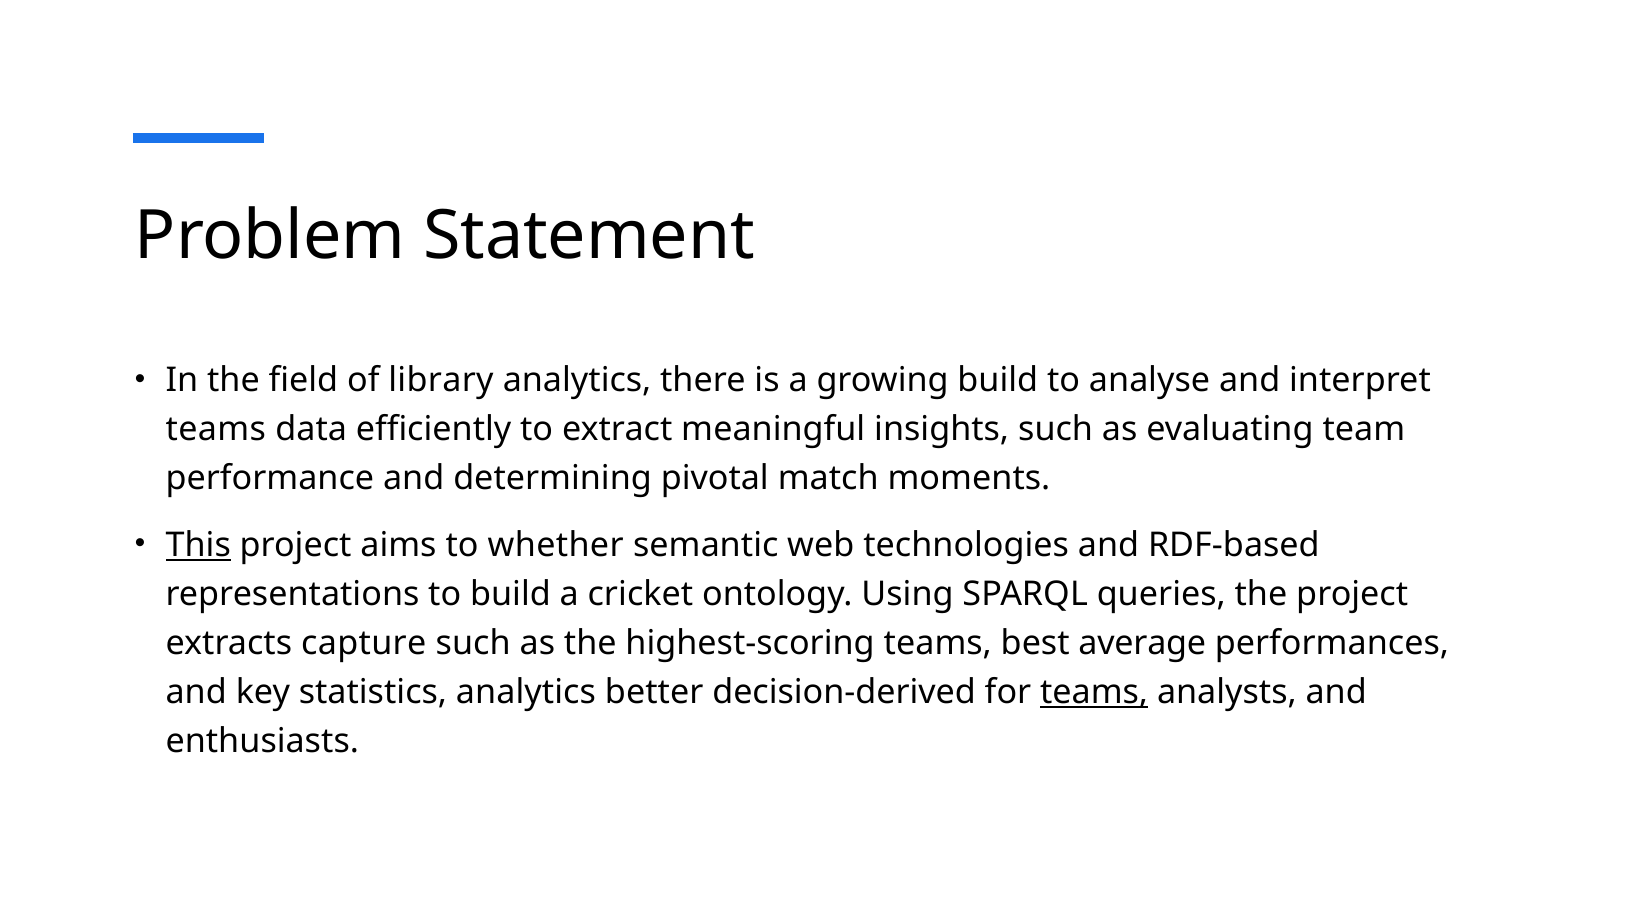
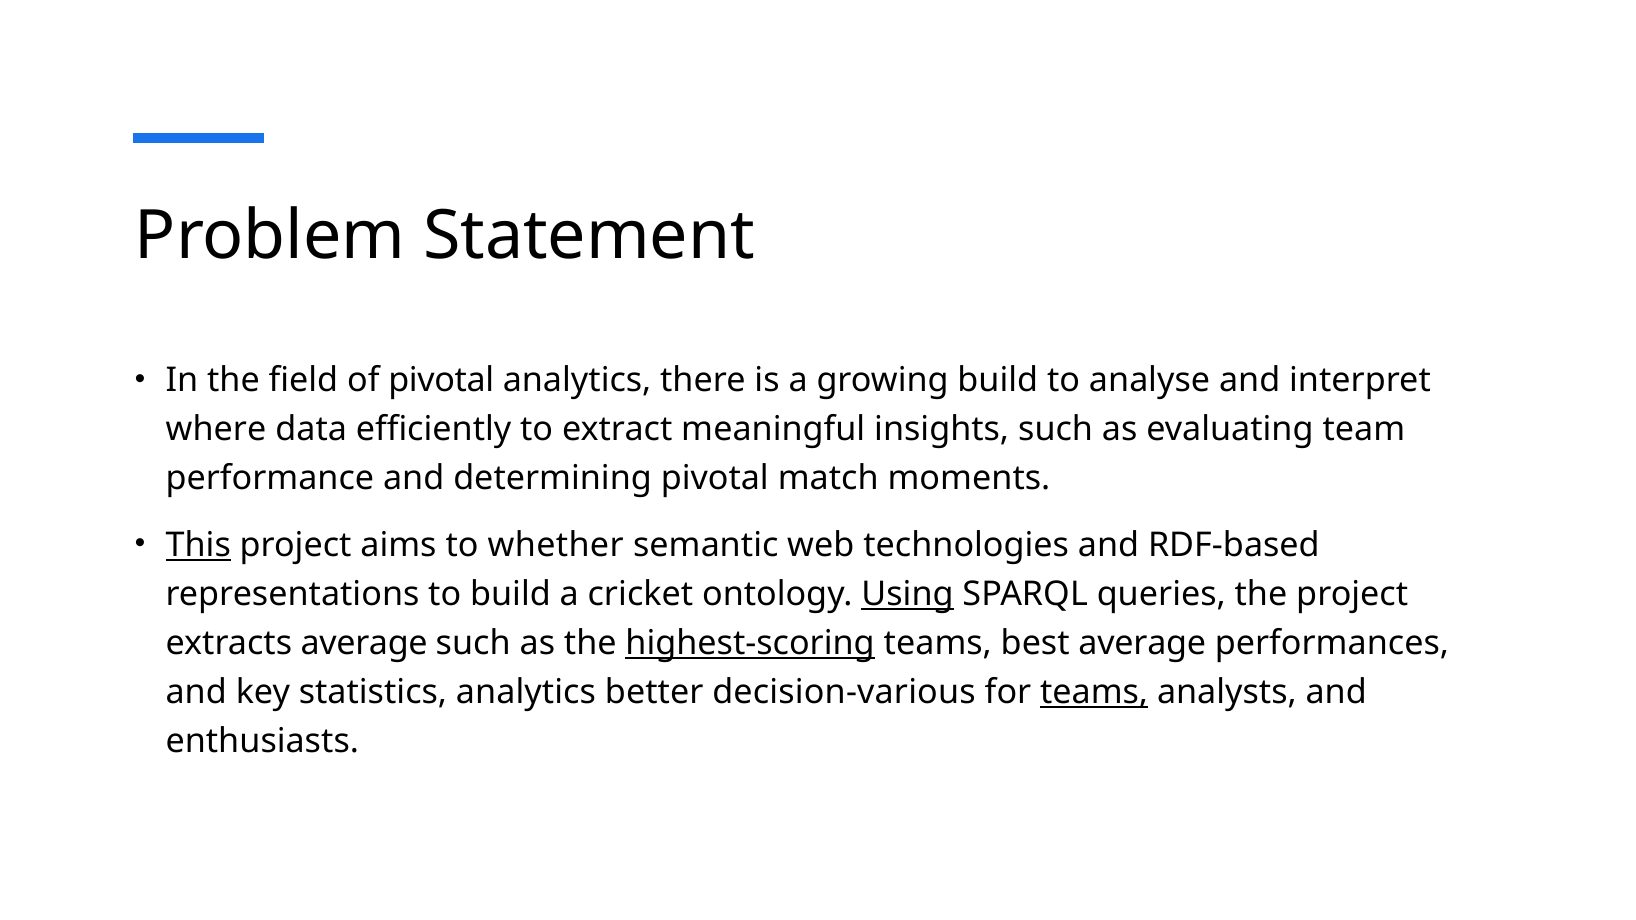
of library: library -> pivotal
teams at (216, 430): teams -> where
Using underline: none -> present
extracts capture: capture -> average
highest-scoring underline: none -> present
decision-derived: decision-derived -> decision-various
